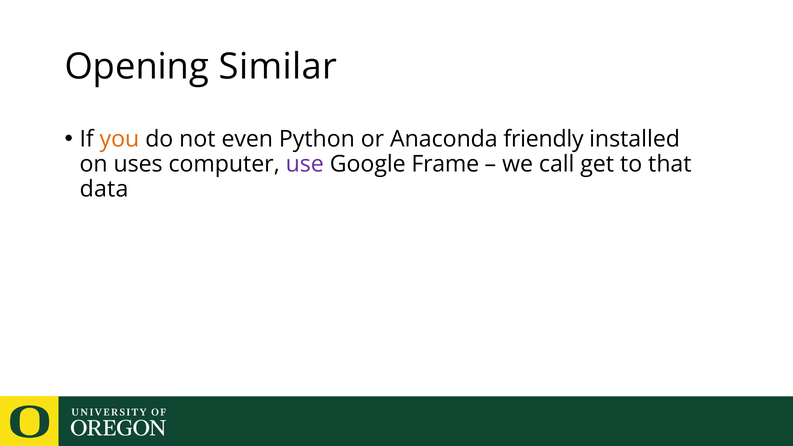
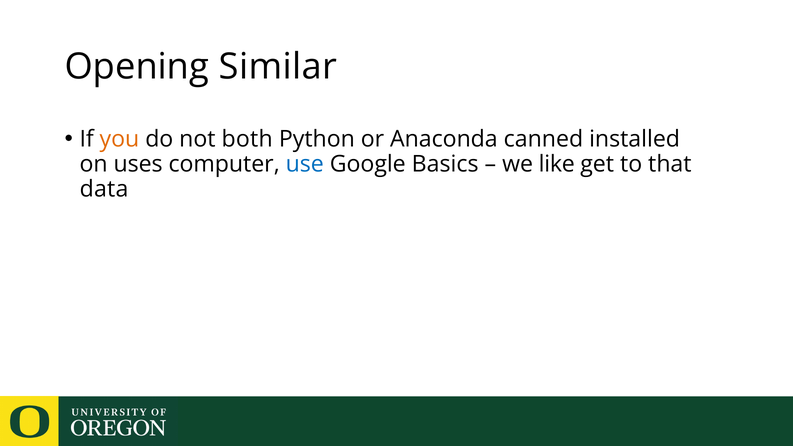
even: even -> both
friendly: friendly -> canned
use colour: purple -> blue
Frame: Frame -> Basics
call: call -> like
